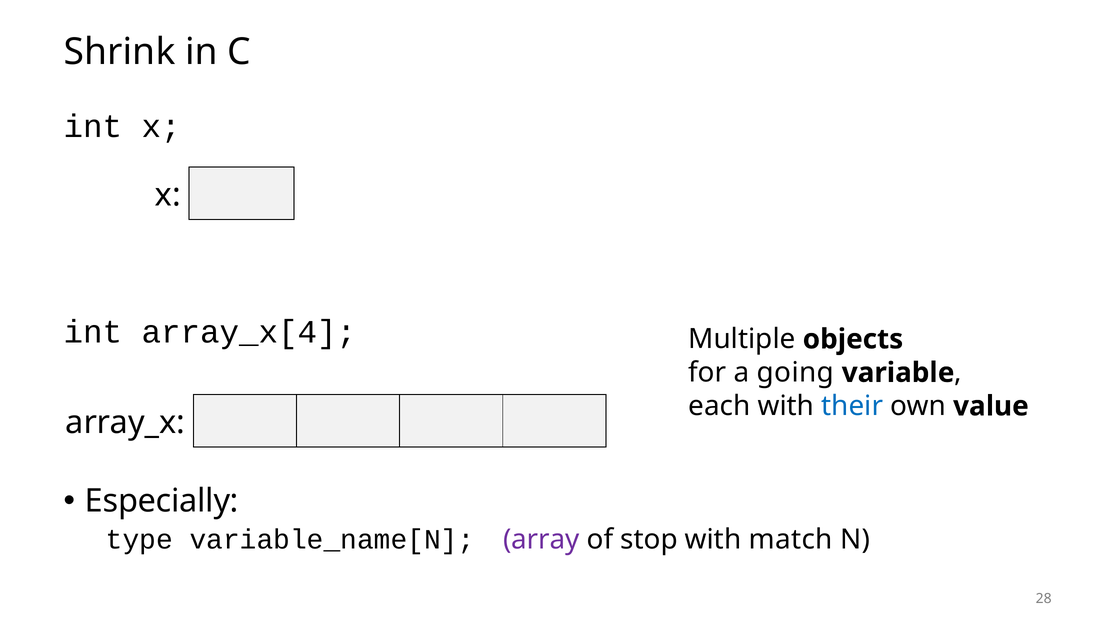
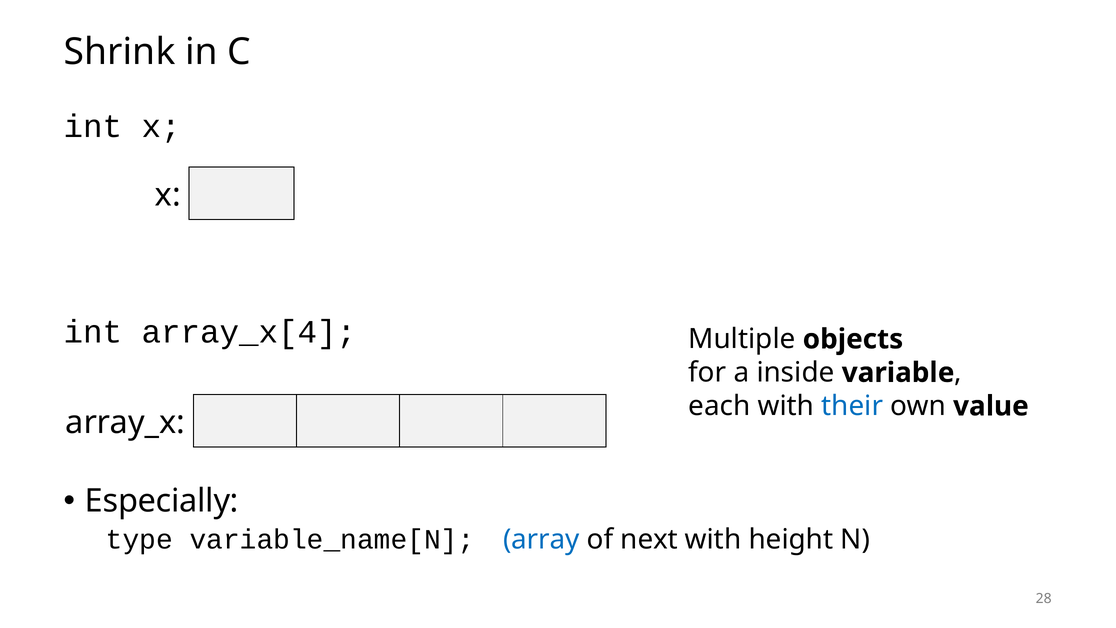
going: going -> inside
array colour: purple -> blue
stop: stop -> next
match: match -> height
